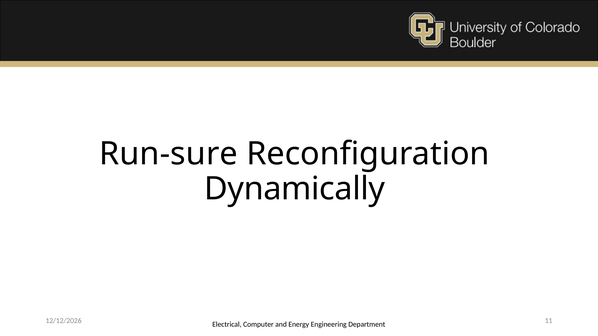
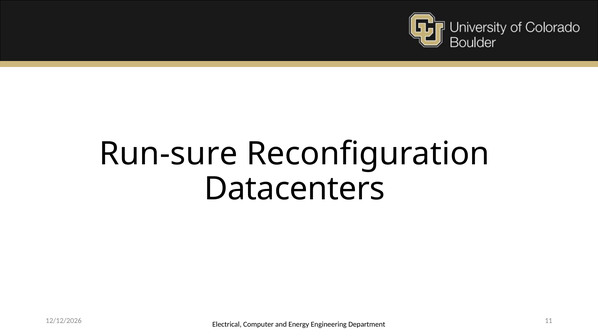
Dynamically: Dynamically -> Datacenters
